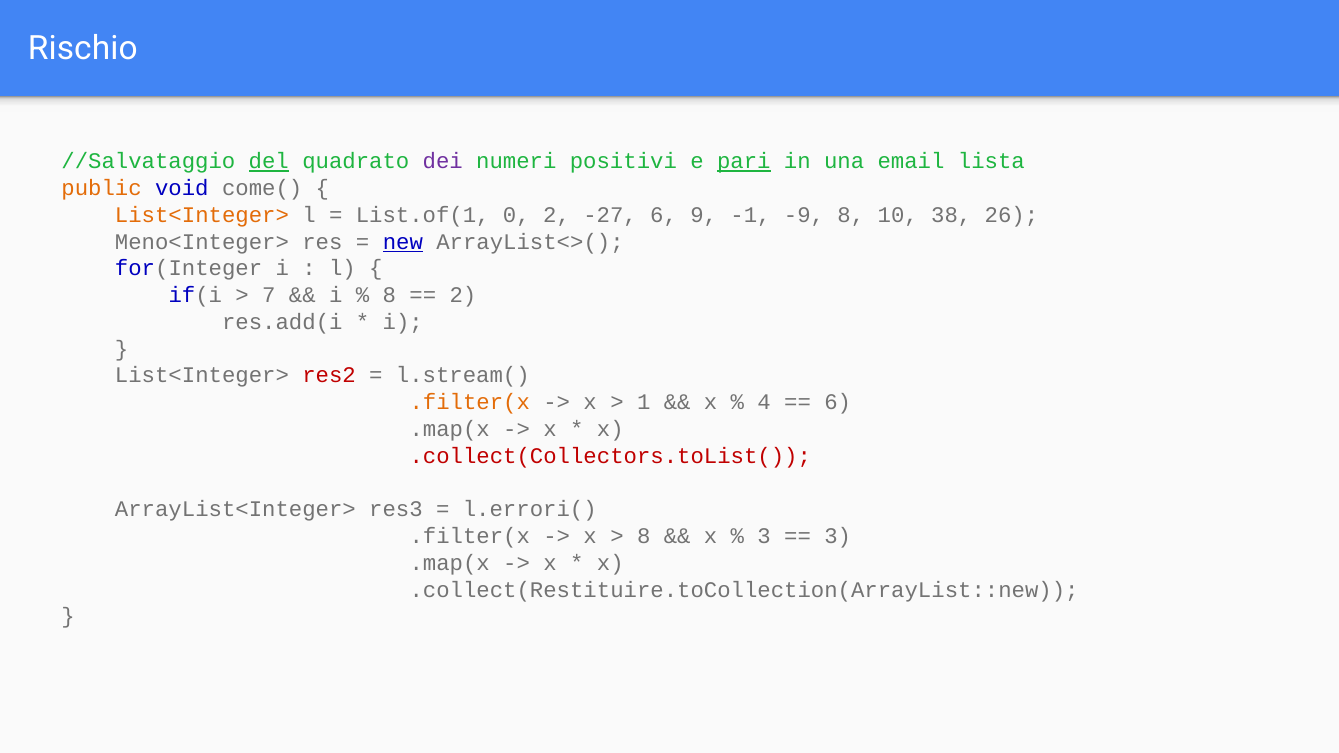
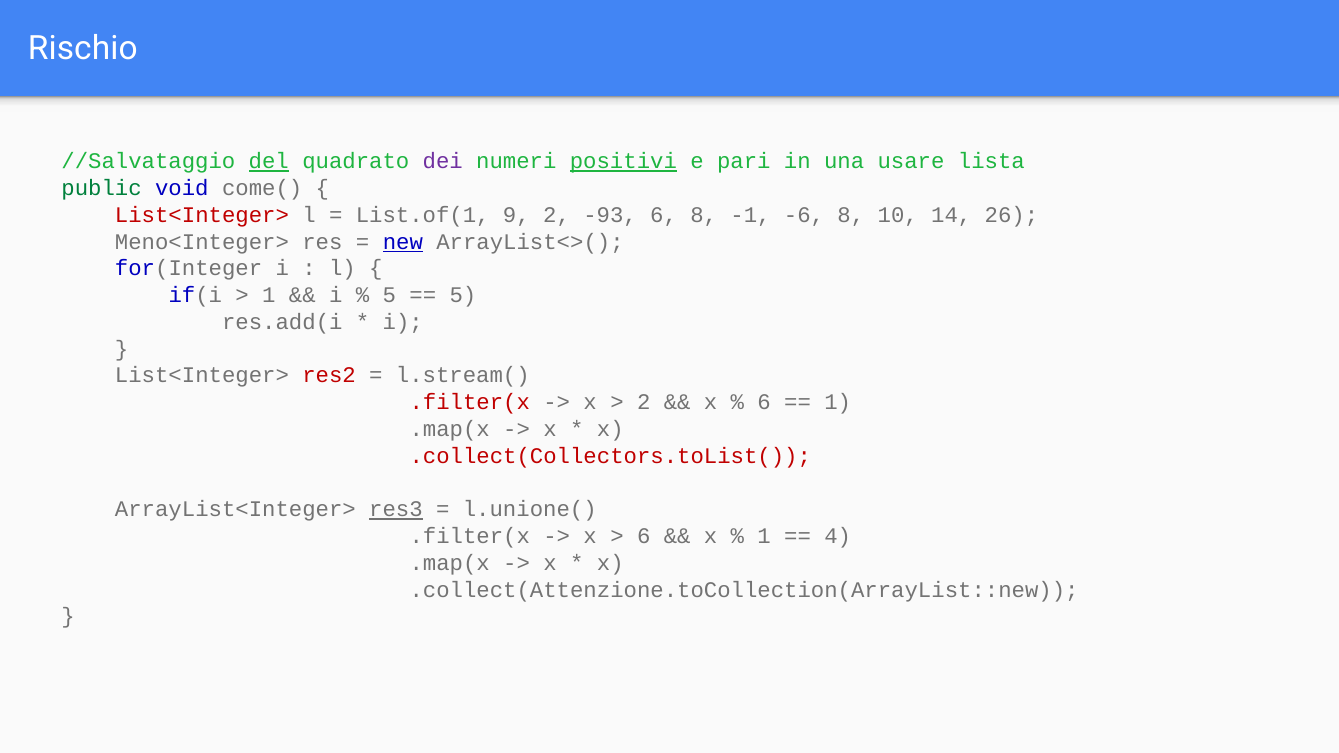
positivi underline: none -> present
pari underline: present -> none
email: email -> usare
public colour: orange -> green
List<Integer> at (202, 215) colour: orange -> red
0: 0 -> 9
-27: -27 -> -93
6 9: 9 -> 8
-9: -9 -> -6
38: 38 -> 14
7 at (269, 295): 7 -> 1
8 at (389, 295): 8 -> 5
2 at (463, 295): 2 -> 5
.filter(x at (470, 402) colour: orange -> red
1 at (644, 402): 1 -> 2
4 at (764, 402): 4 -> 6
6 at (838, 402): 6 -> 1
res3 underline: none -> present
l.errori(: l.errori( -> l.unione(
8 at (644, 536): 8 -> 6
3 at (764, 536): 3 -> 1
3 at (838, 536): 3 -> 4
.collect(Restituire.toCollection(ArrayList::new: .collect(Restituire.toCollection(ArrayList::new -> .collect(Attenzione.toCollection(ArrayList::new
